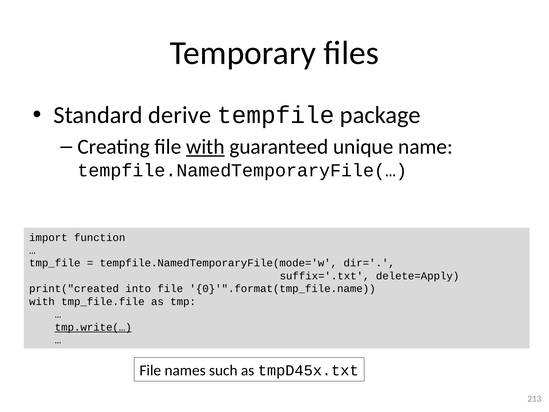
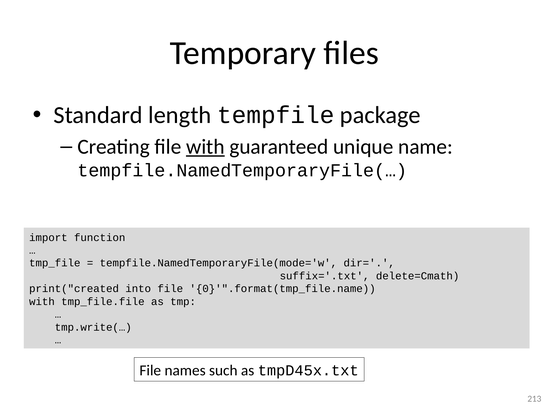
derive: derive -> length
delete=Apply: delete=Apply -> delete=Cmath
tmp.write(… underline: present -> none
